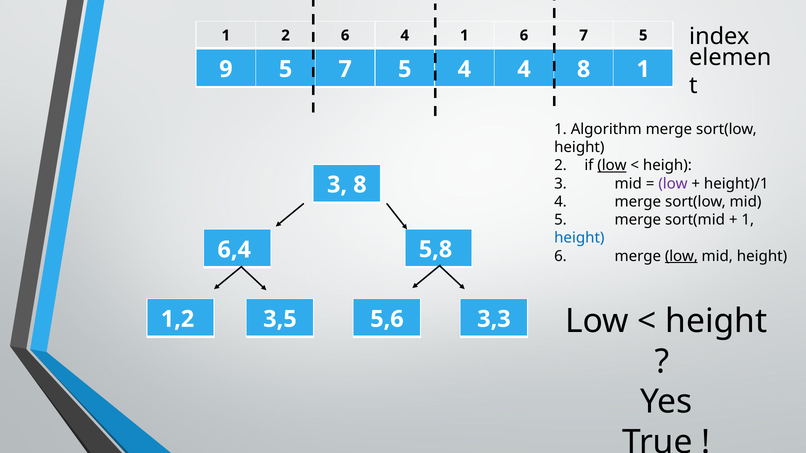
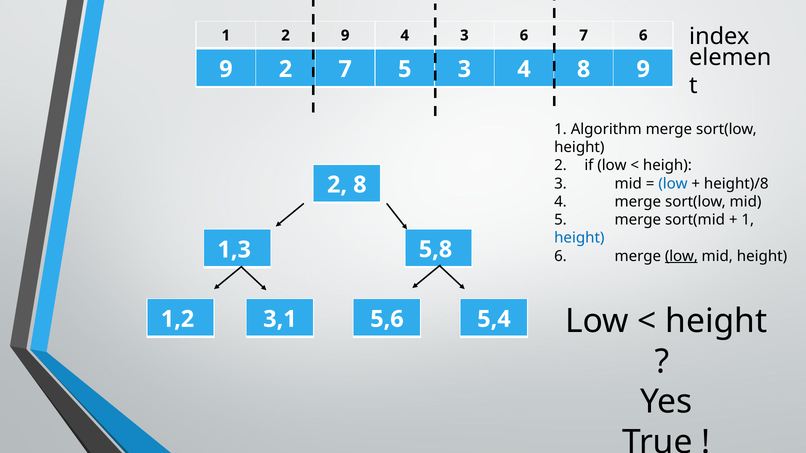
2 6: 6 -> 9
4 1: 1 -> 3
6 7 5: 5 -> 6
9 5: 5 -> 2
5 4: 4 -> 3
8 1: 1 -> 9
low at (612, 166) underline: present -> none
low at (673, 184) colour: purple -> blue
height)/1: height)/1 -> height)/8
3 at (337, 185): 3 -> 2
6,4: 6,4 -> 1,3
3,5: 3,5 -> 3,1
3,3: 3,3 -> 5,4
